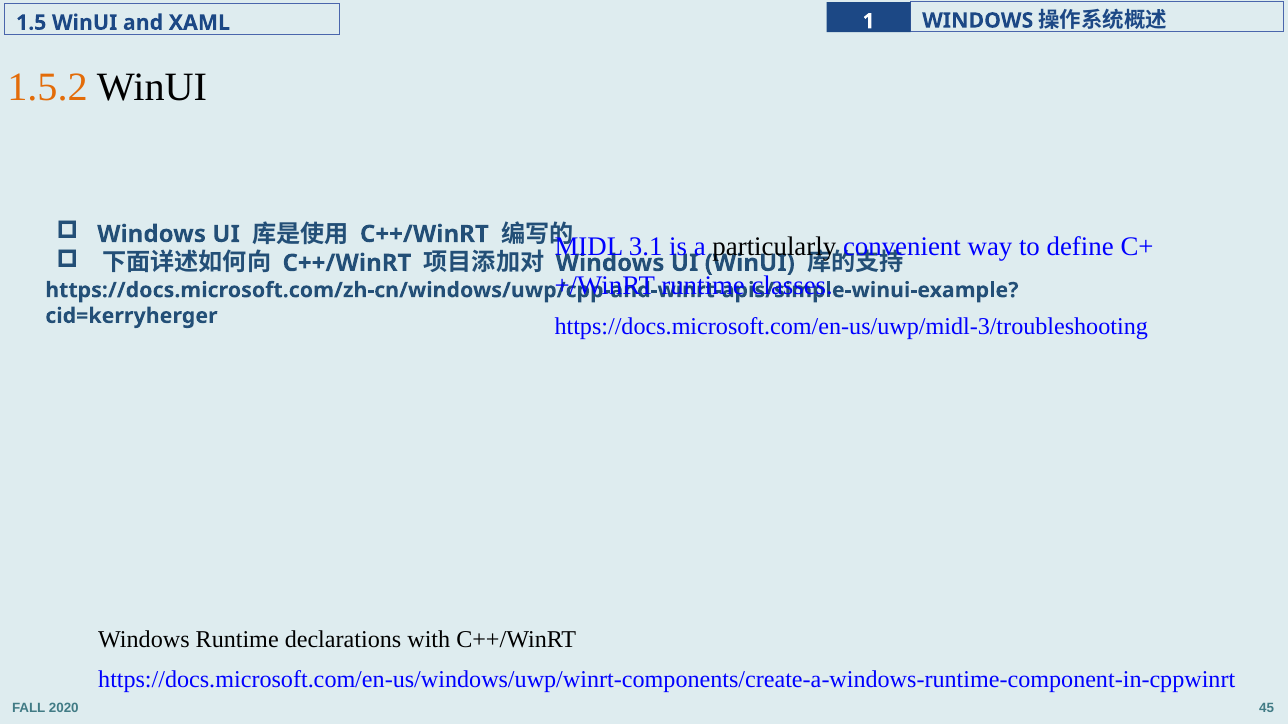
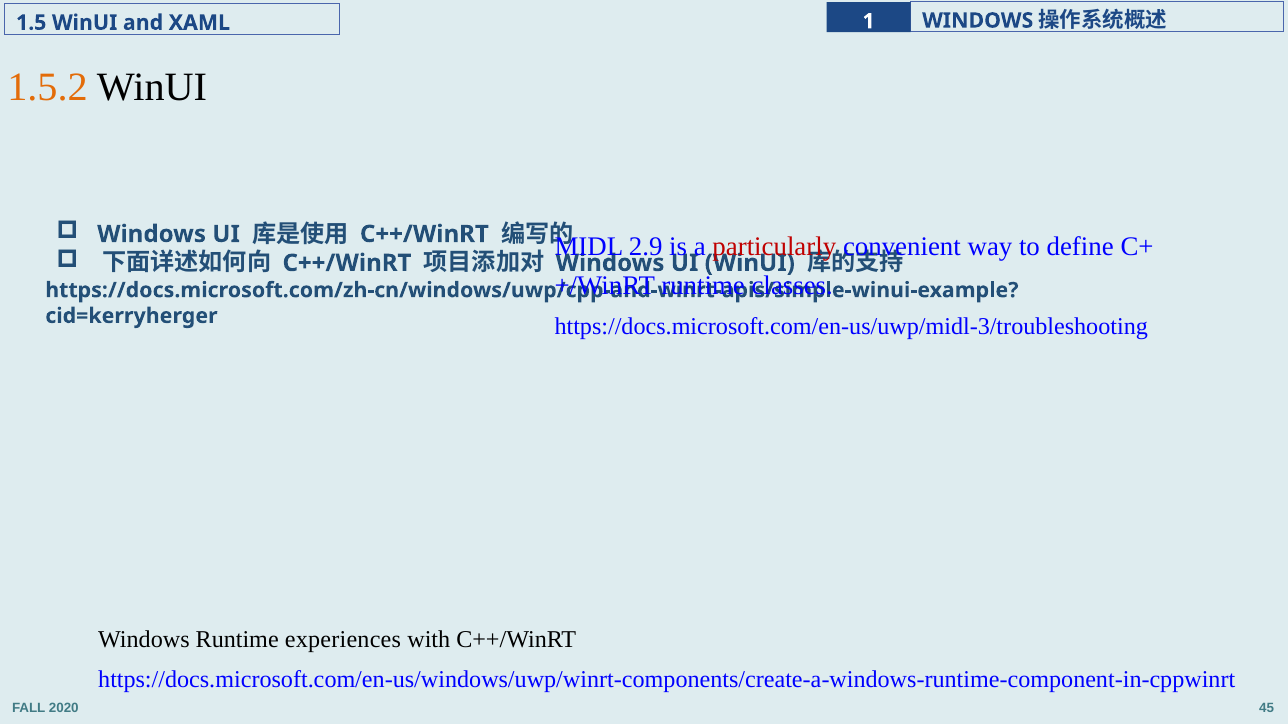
3.1: 3.1 -> 2.9
particularly colour: black -> red
declarations: declarations -> experiences
